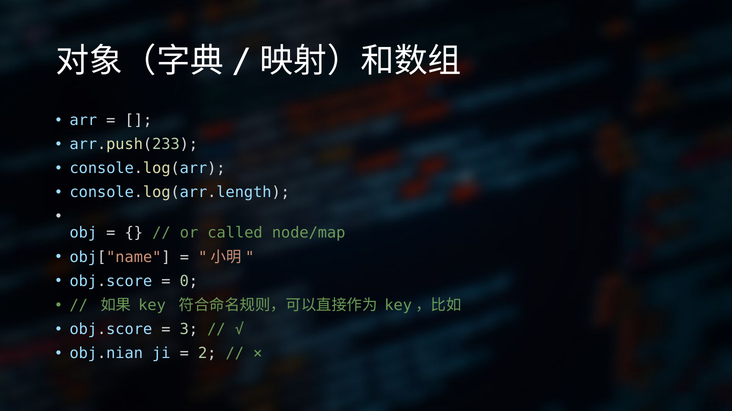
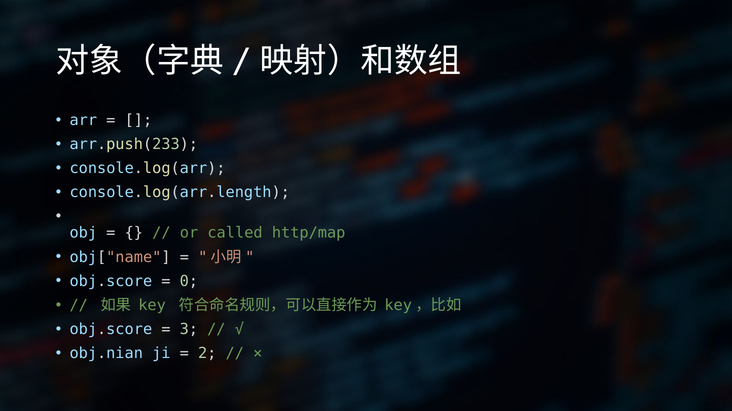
node/map: node/map -> http/map
